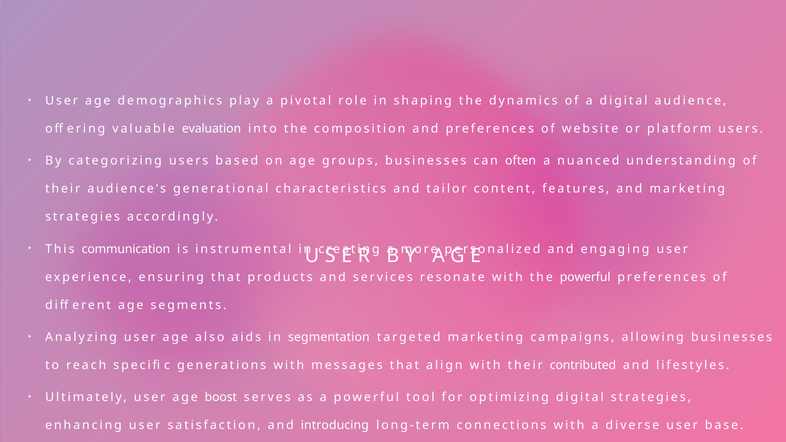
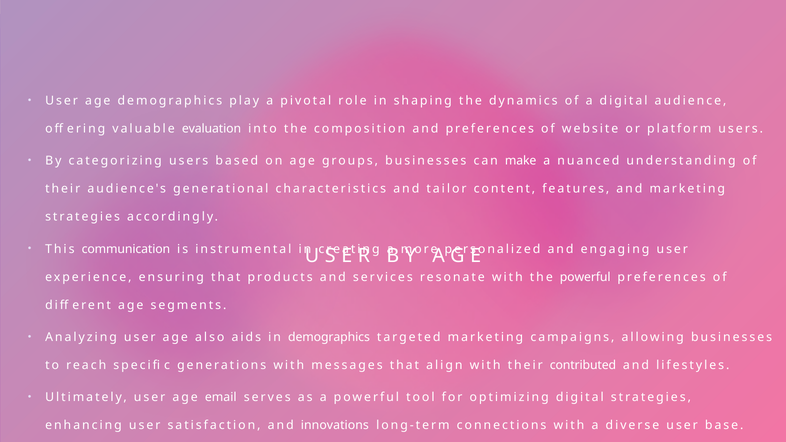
often: often -> make
in segmentation: segmentation -> demographics
boost: boost -> email
introducing: introducing -> innovations
